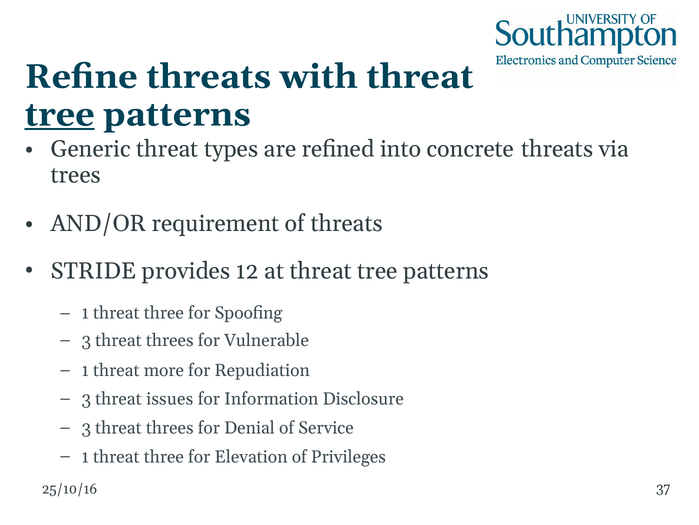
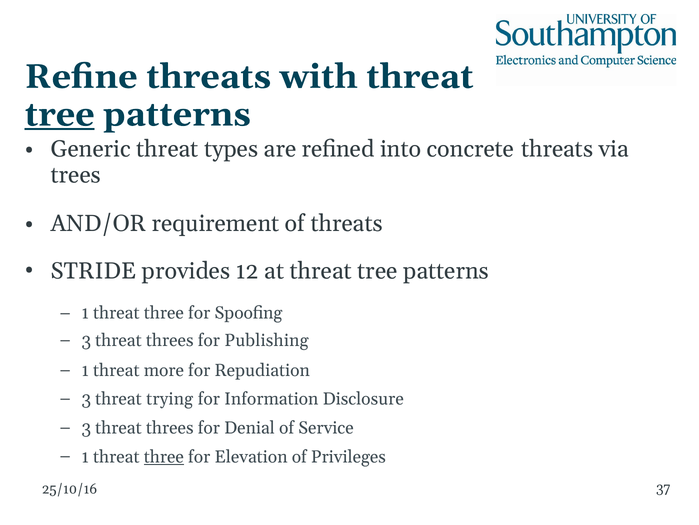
Vulnerable: Vulnerable -> Publishing
issues: issues -> trying
three at (164, 457) underline: none -> present
